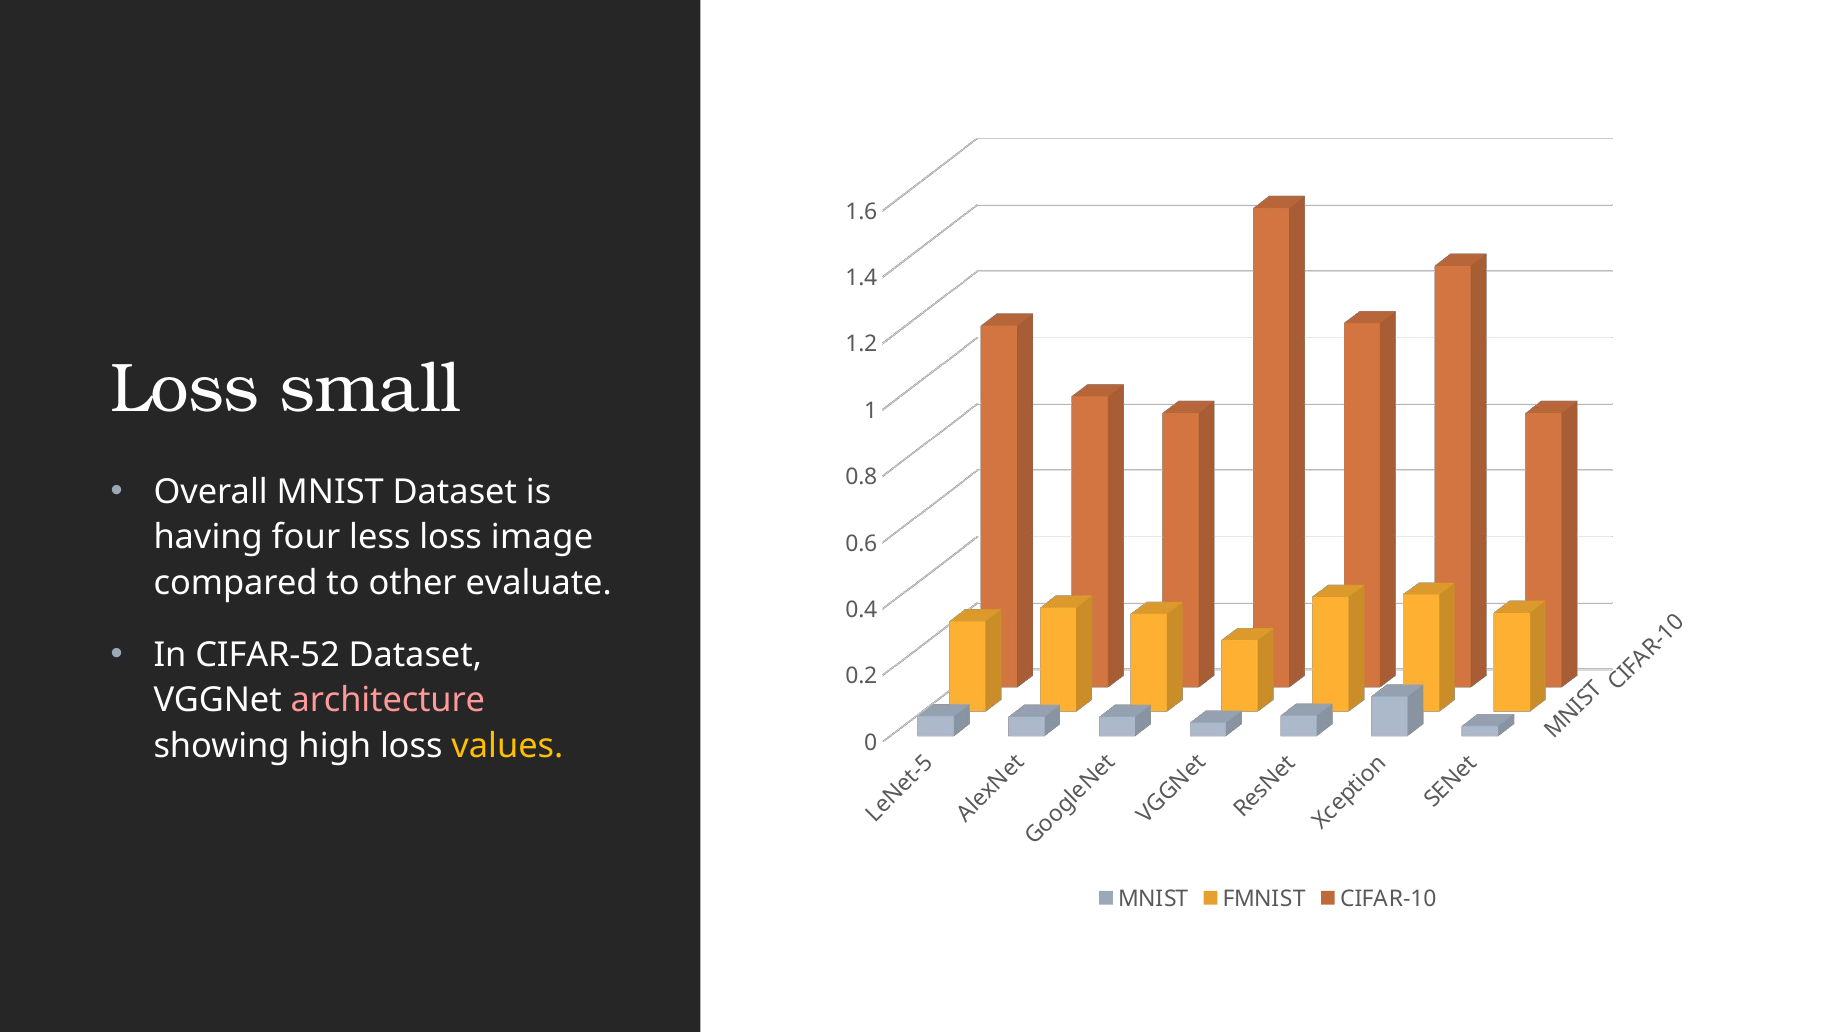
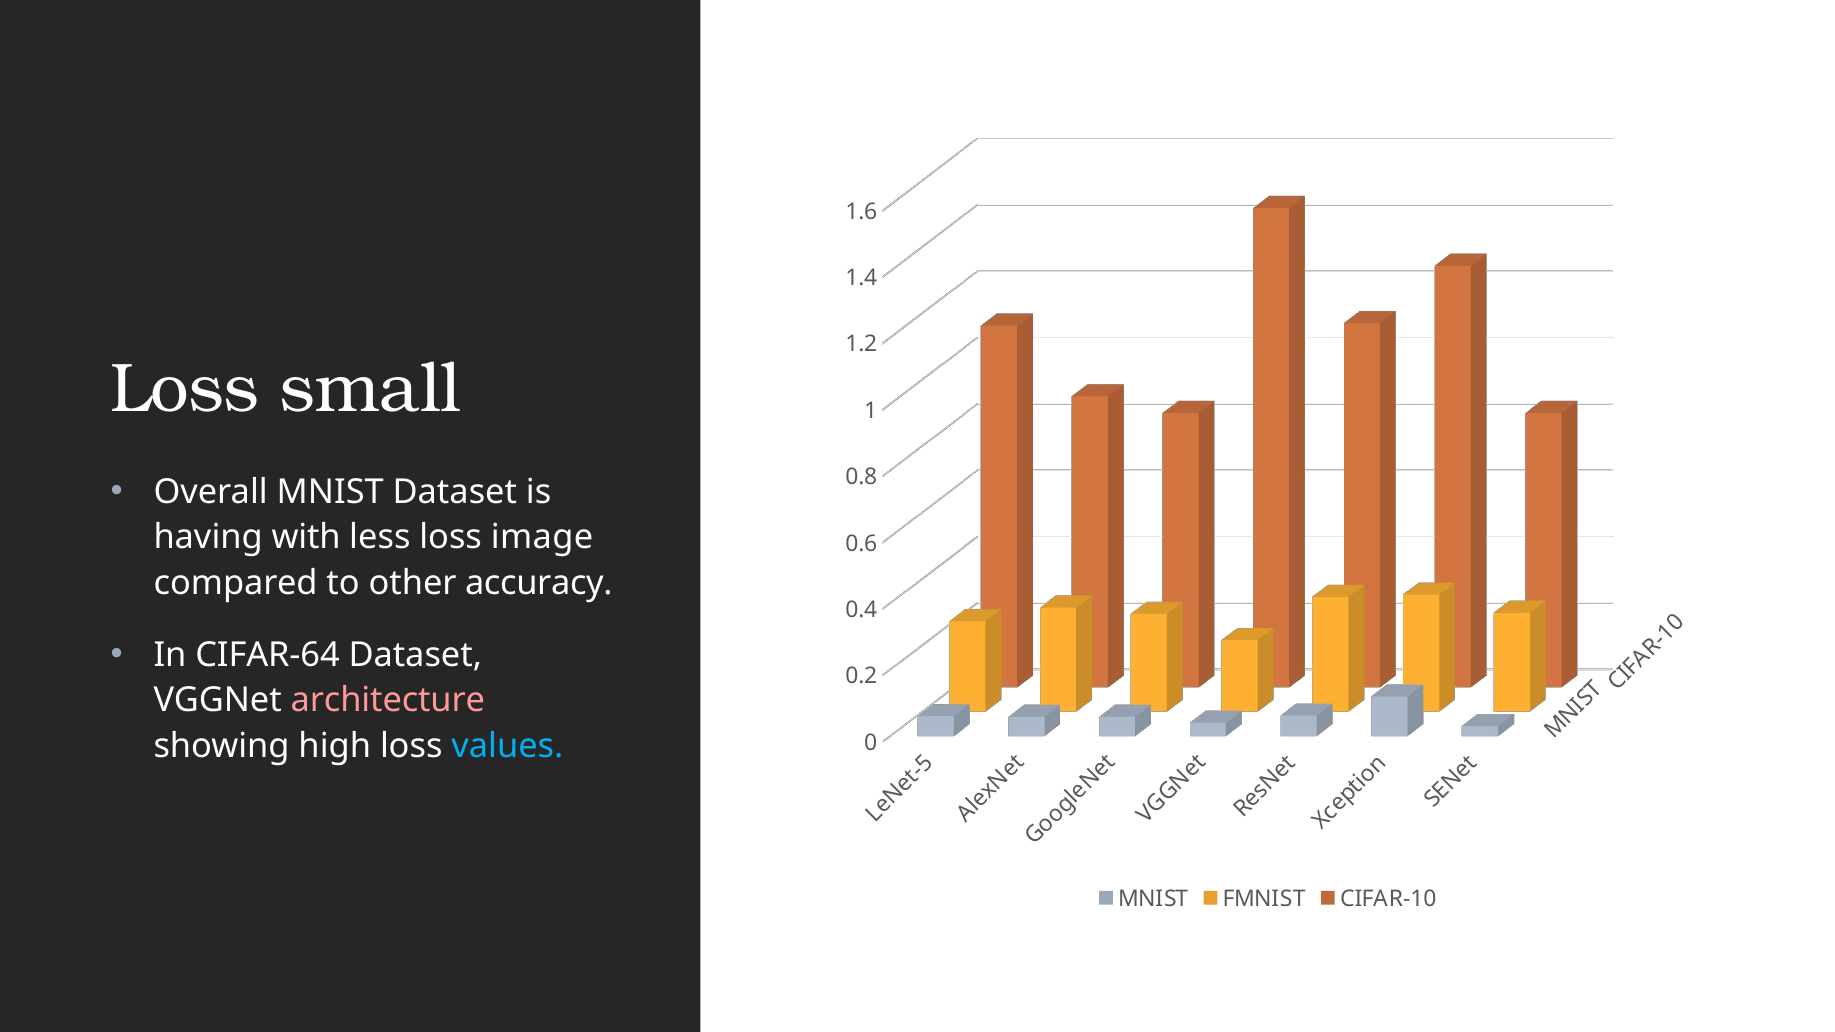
four: four -> with
evaluate: evaluate -> accuracy
CIFAR-52: CIFAR-52 -> CIFAR-64
values colour: yellow -> light blue
